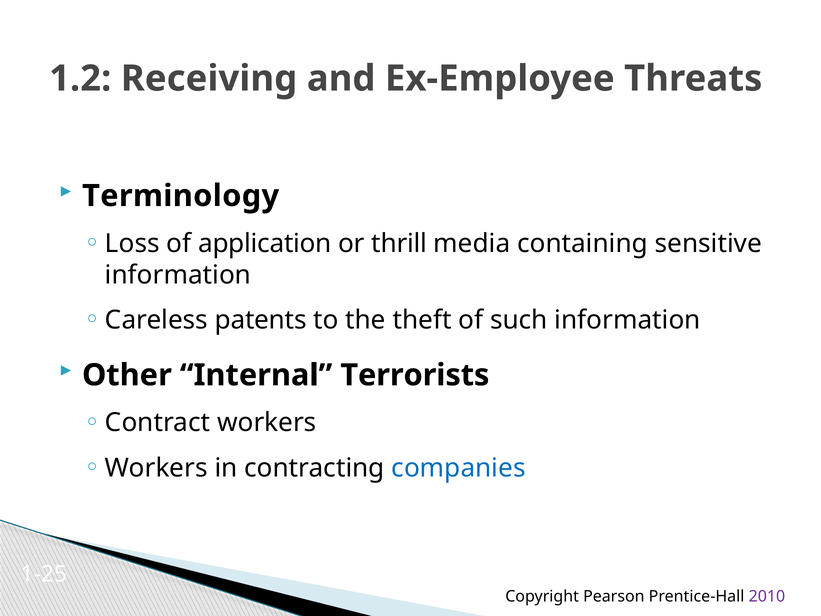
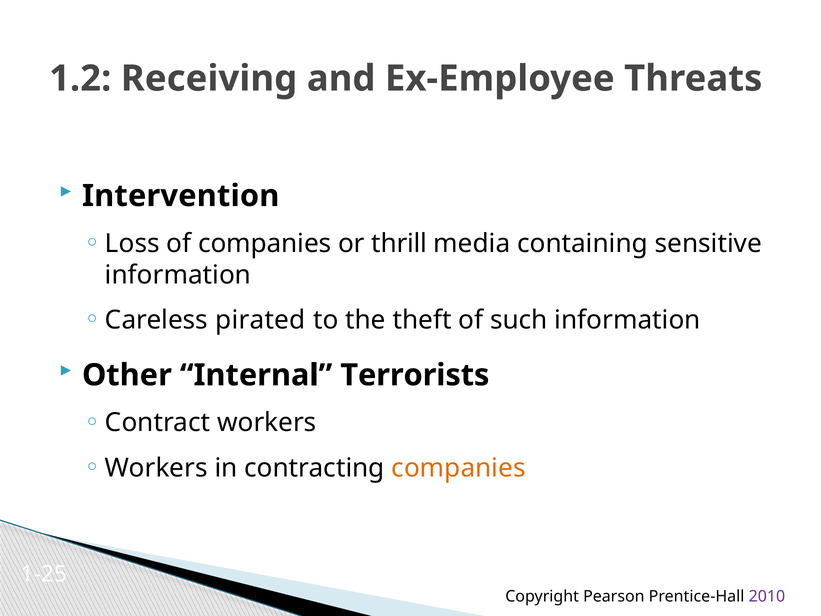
Terminology: Terminology -> Intervention
of application: application -> companies
patents: patents -> pirated
companies at (458, 468) colour: blue -> orange
